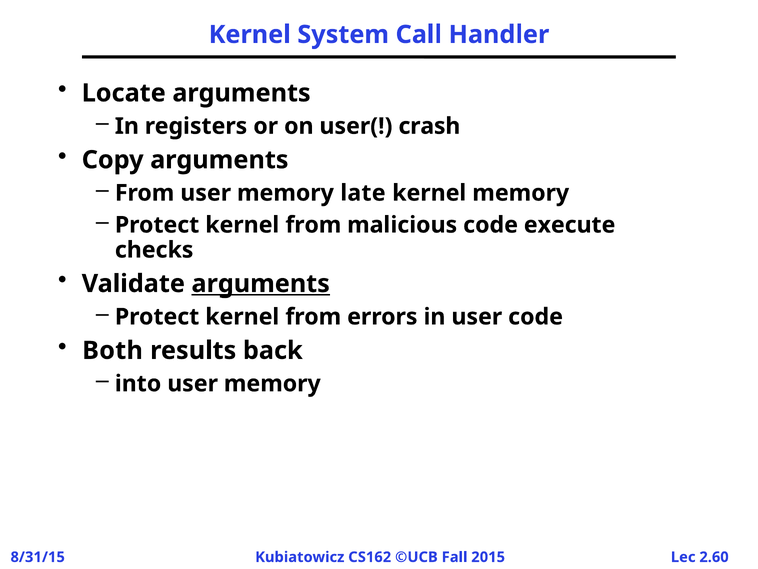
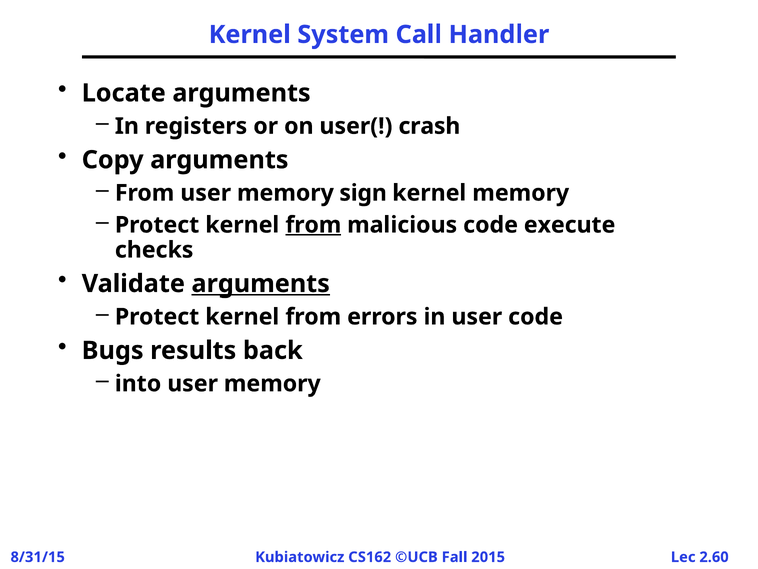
late: late -> sign
from at (313, 225) underline: none -> present
Both: Both -> Bugs
